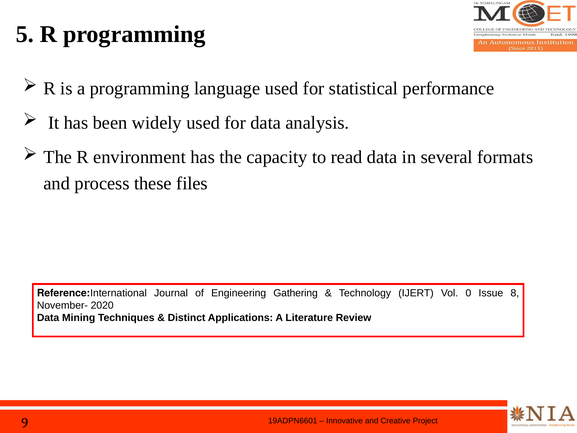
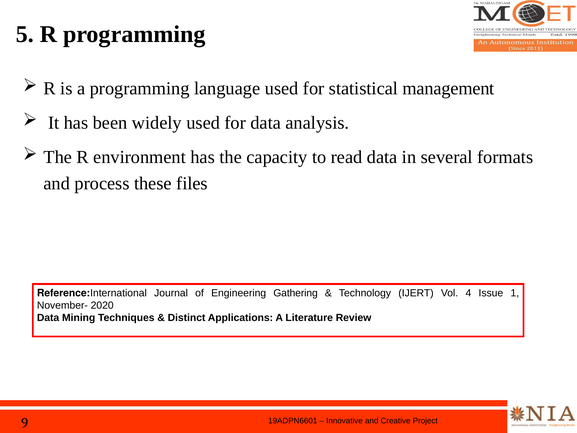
performance: performance -> management
0: 0 -> 4
8: 8 -> 1
